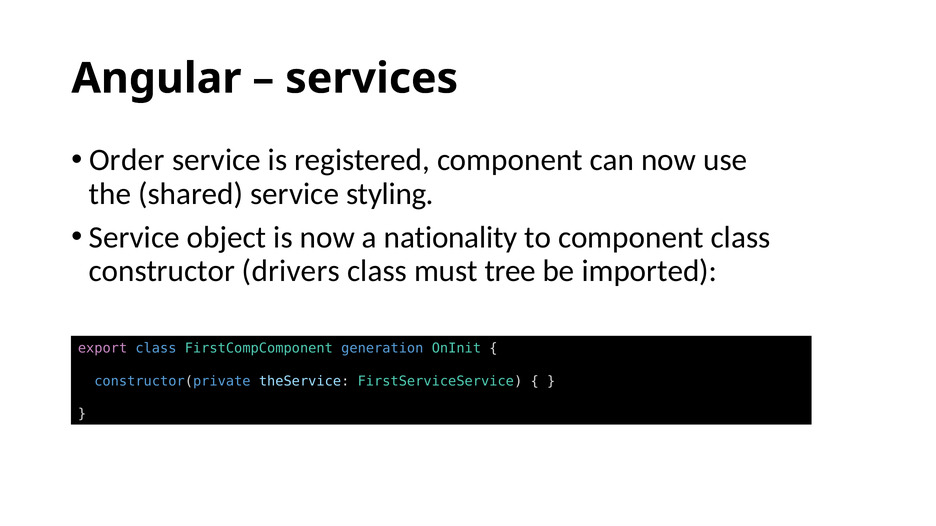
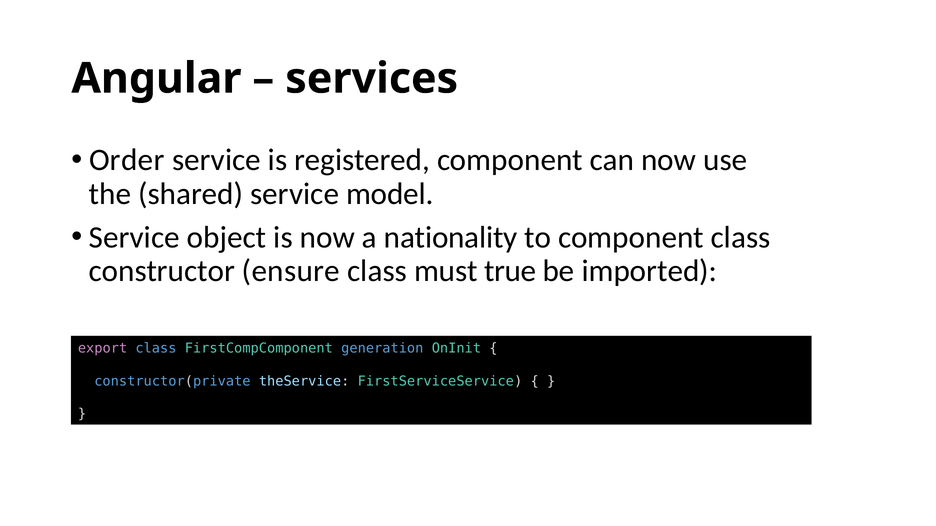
styling: styling -> model
drivers: drivers -> ensure
tree: tree -> true
